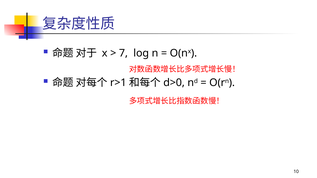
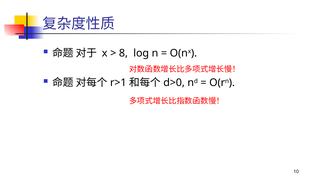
7: 7 -> 8
